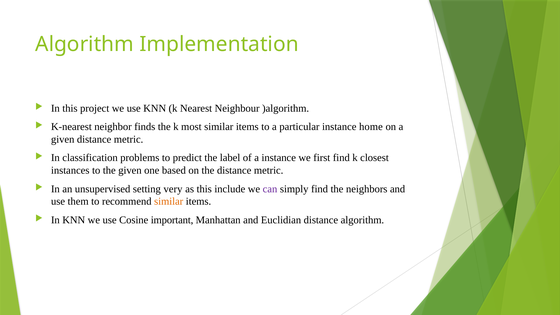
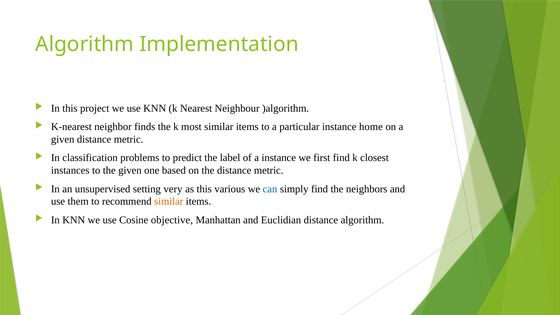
include: include -> various
can colour: purple -> blue
important: important -> objective
